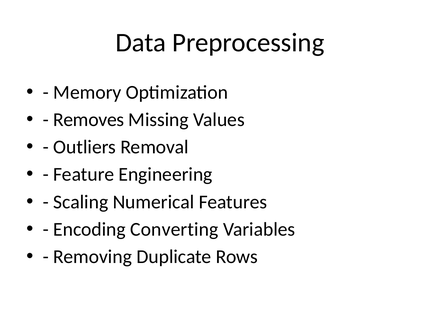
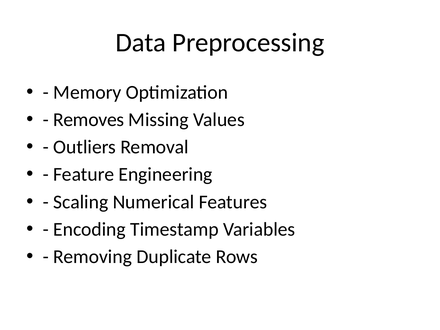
Converting: Converting -> Timestamp
